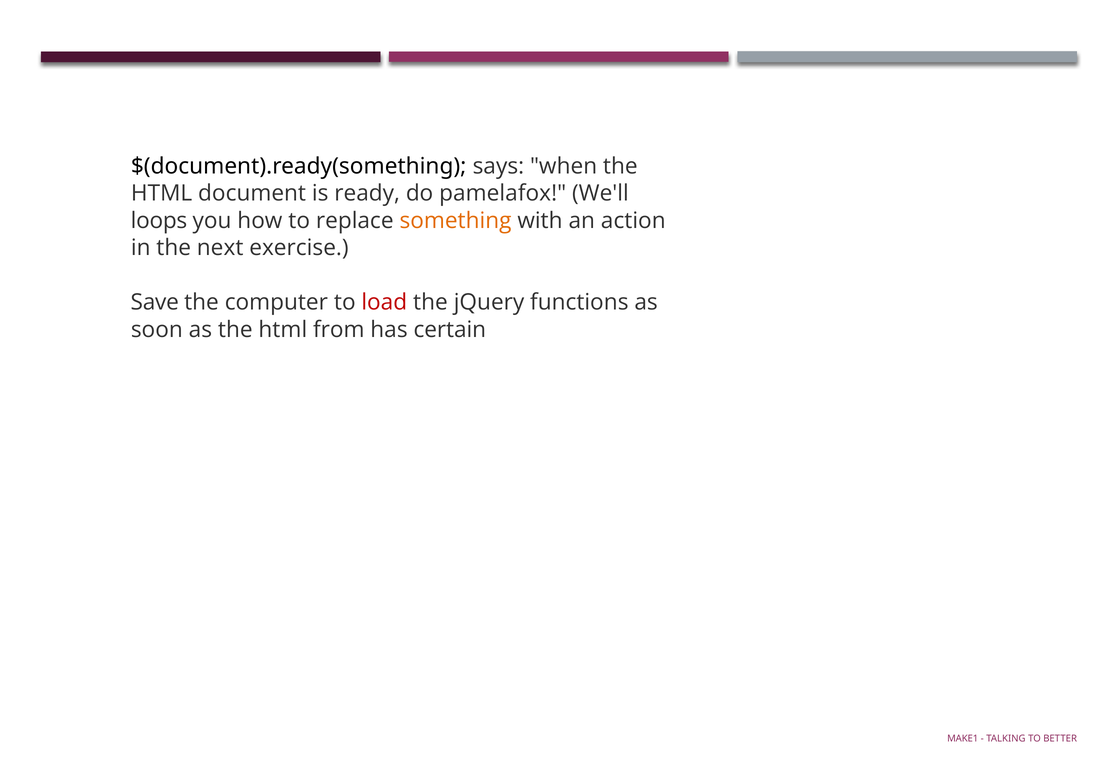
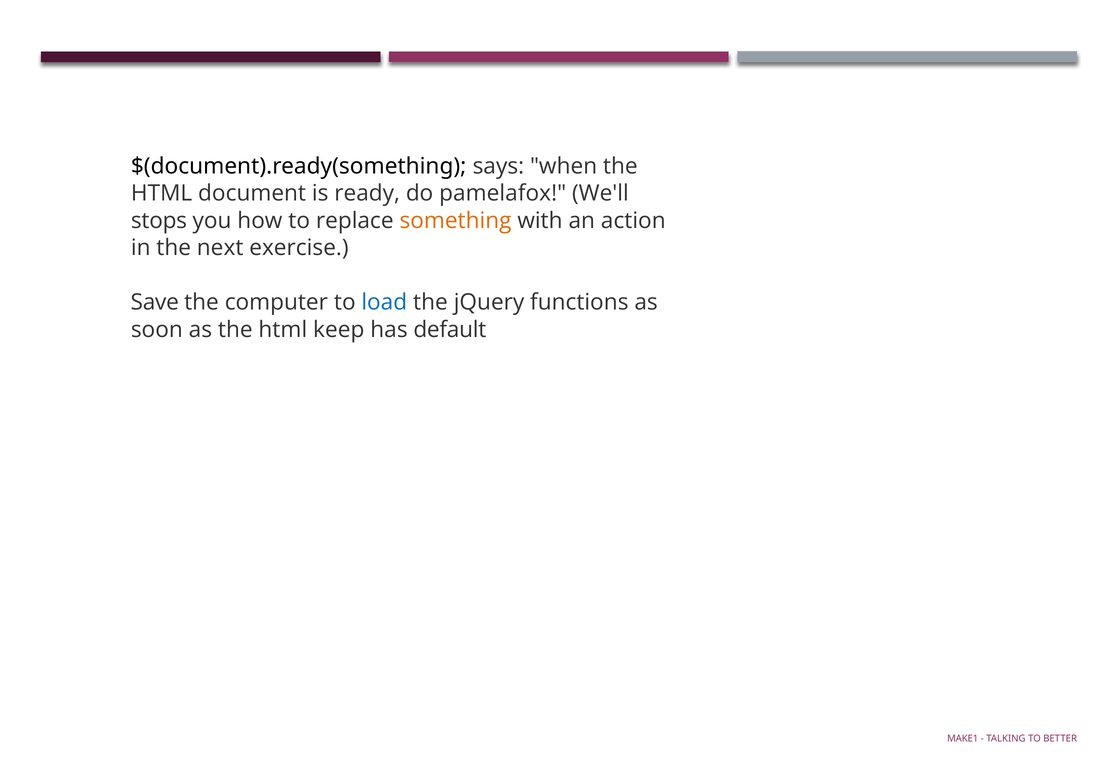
loops: loops -> stops
load colour: red -> blue
from: from -> keep
certain: certain -> default
